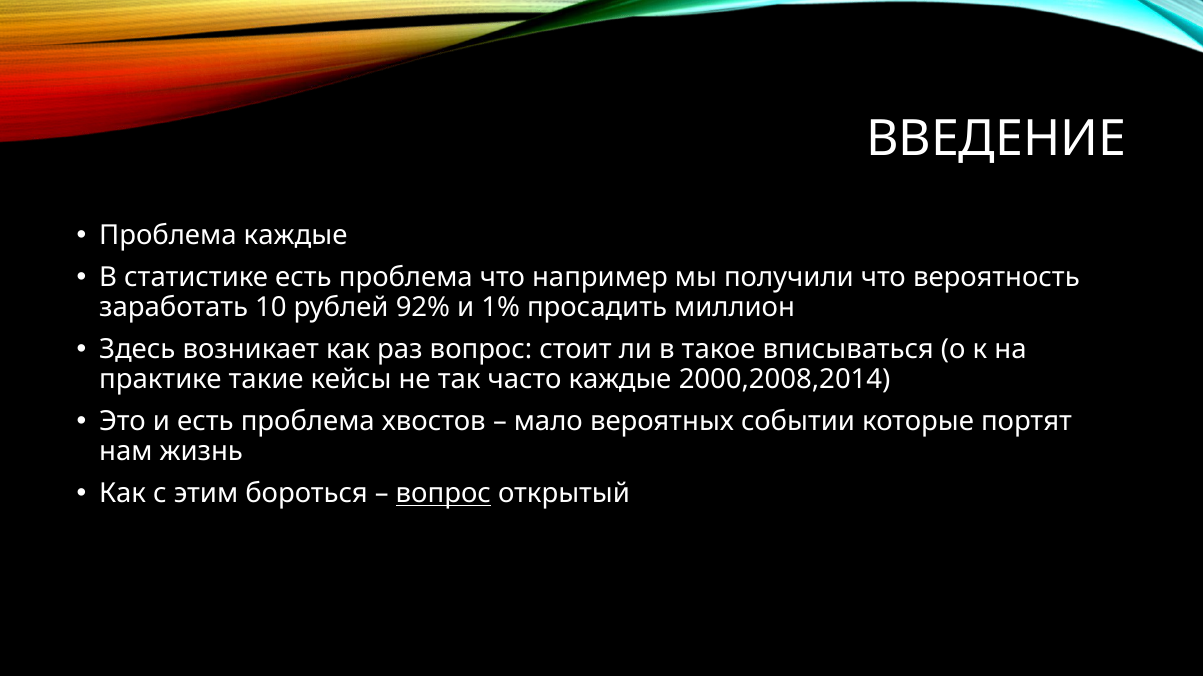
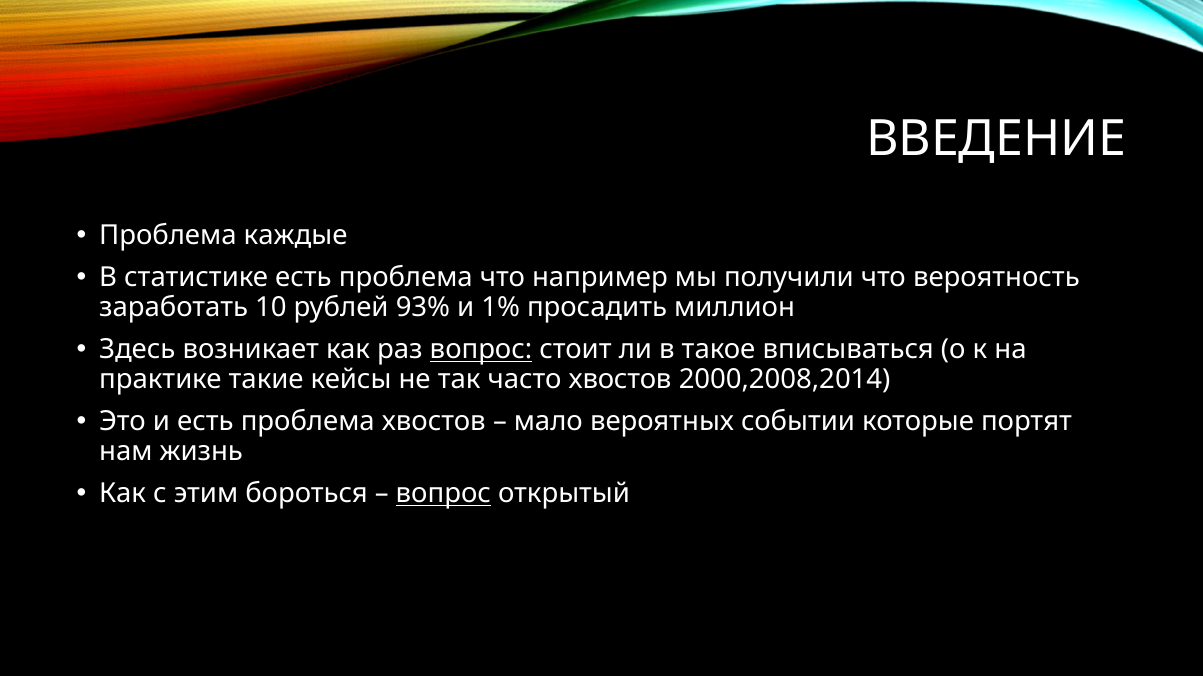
92%: 92% -> 93%
вопрос at (481, 350) underline: none -> present
часто каждые: каждые -> хвостов
